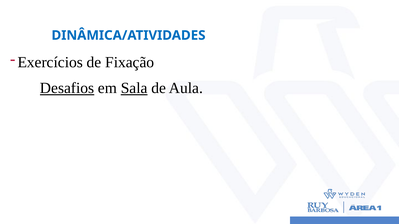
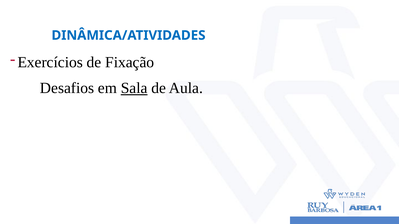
Desafios underline: present -> none
